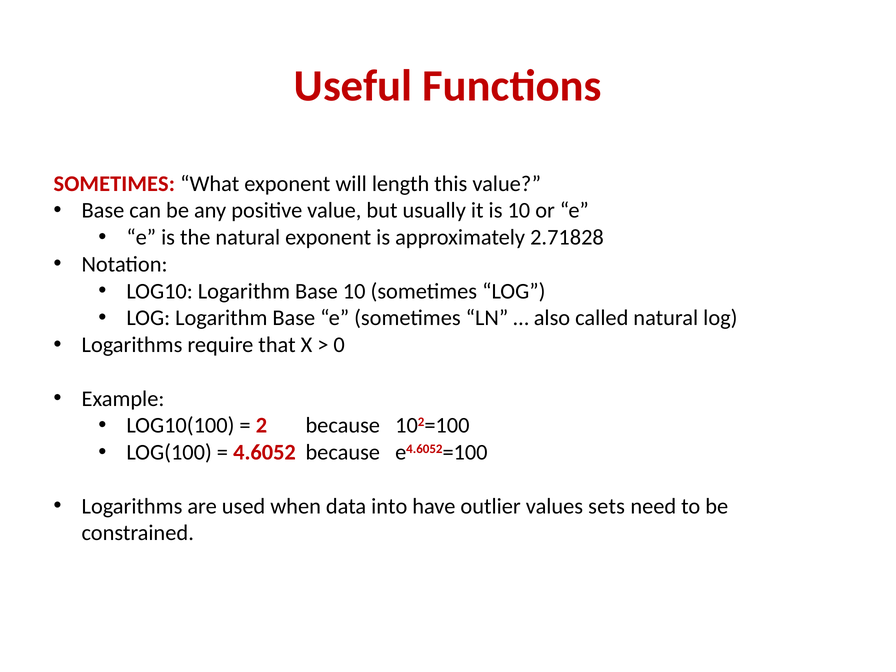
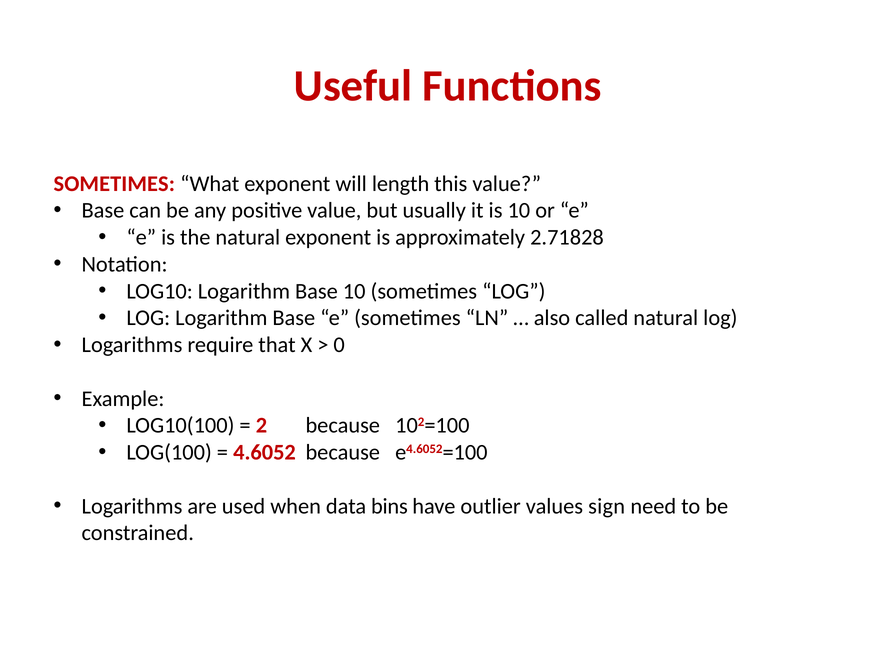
into: into -> bins
sets: sets -> sign
